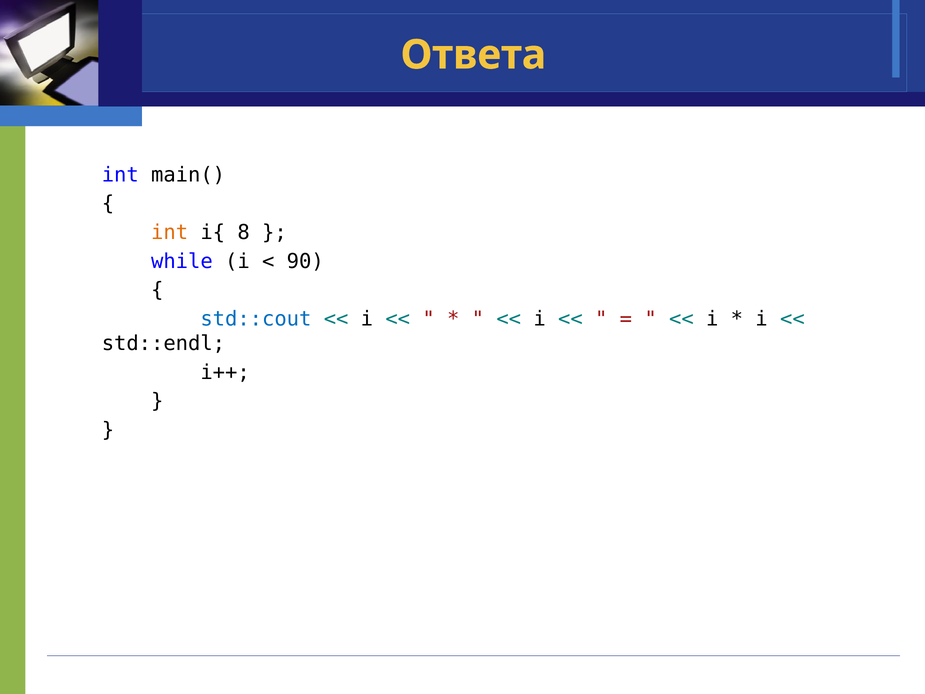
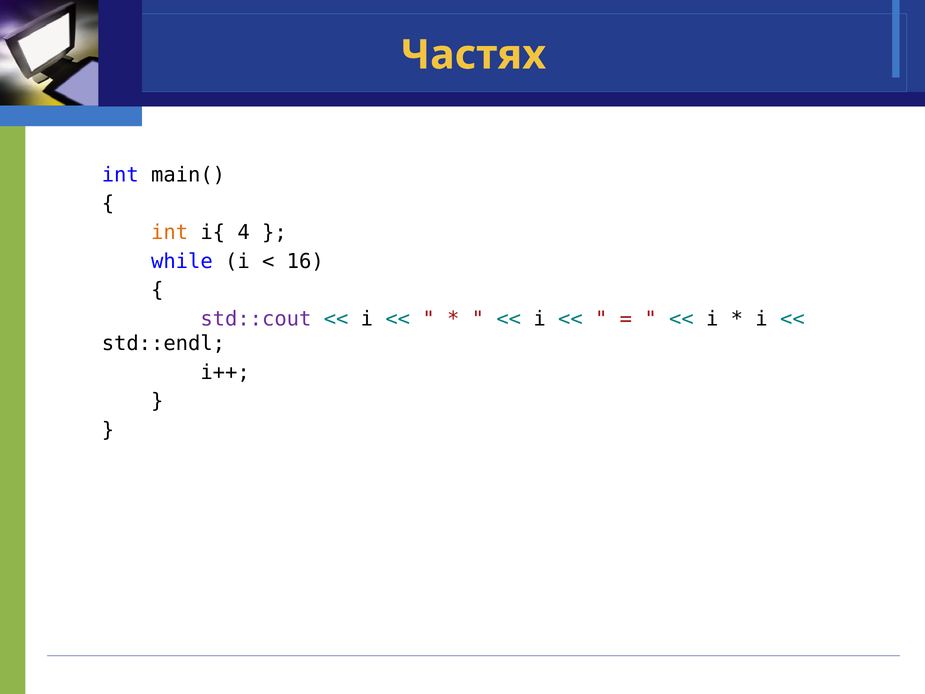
Ответа: Ответа -> Частях
8: 8 -> 4
90: 90 -> 16
std::cout colour: blue -> purple
